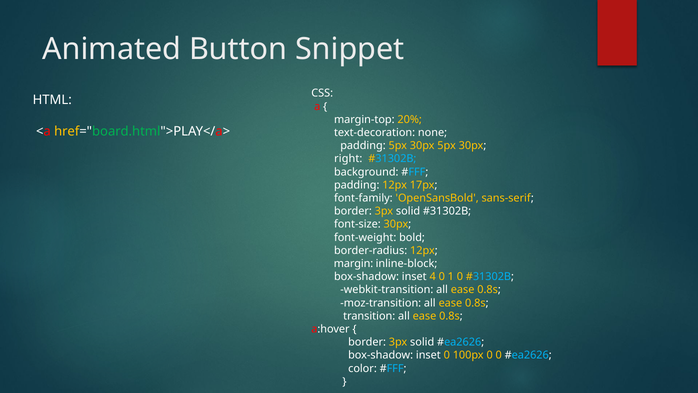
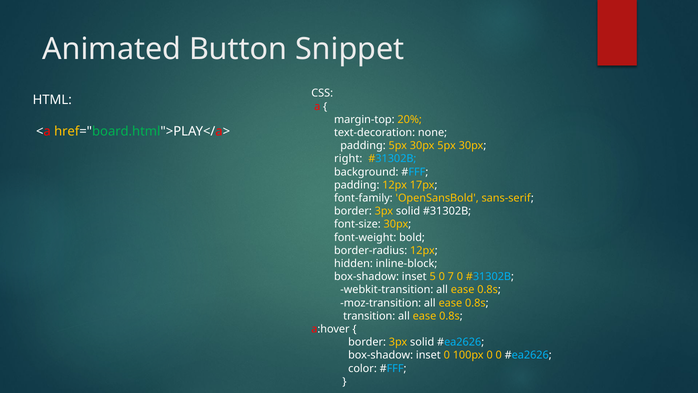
margin: margin -> hidden
4: 4 -> 5
1: 1 -> 7
